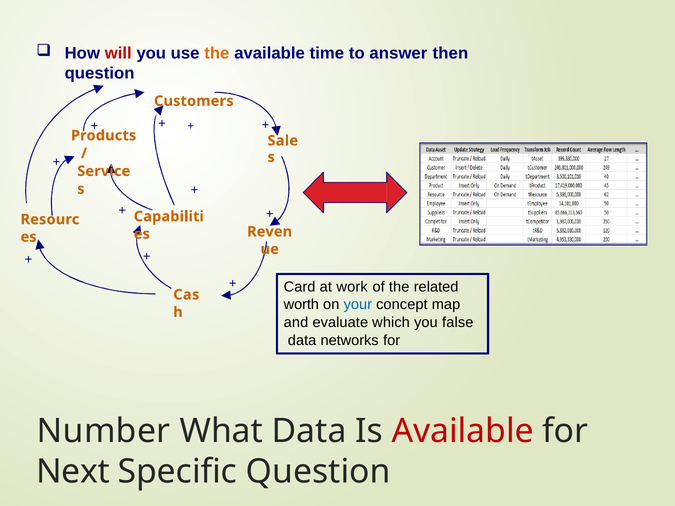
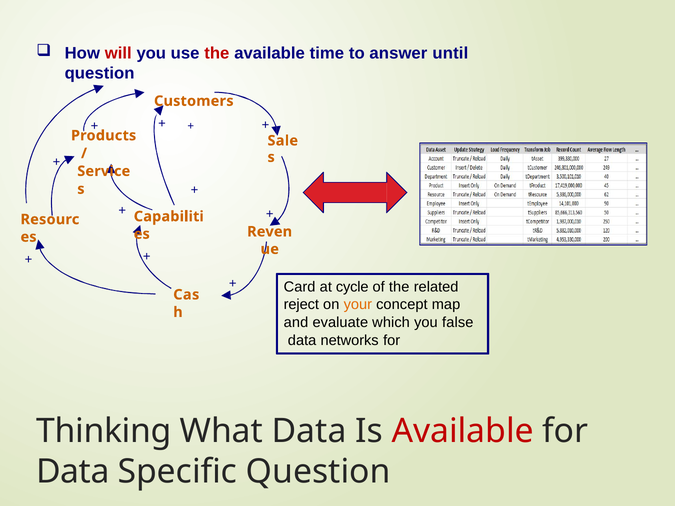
the at (217, 53) colour: orange -> red
then: then -> until
work: work -> cycle
worth: worth -> reject
your colour: blue -> orange
Number: Number -> Thinking
Next at (73, 472): Next -> Data
